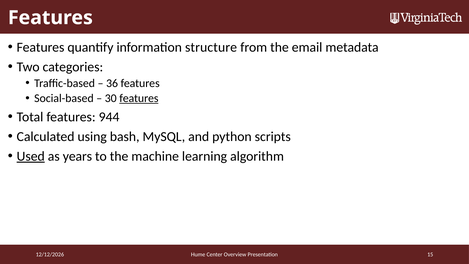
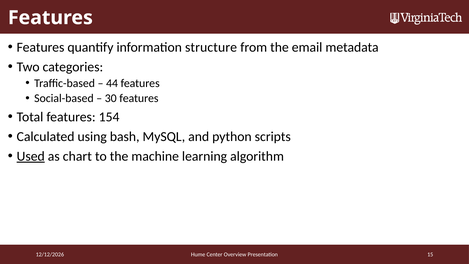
36: 36 -> 44
features at (139, 98) underline: present -> none
944: 944 -> 154
years: years -> chart
